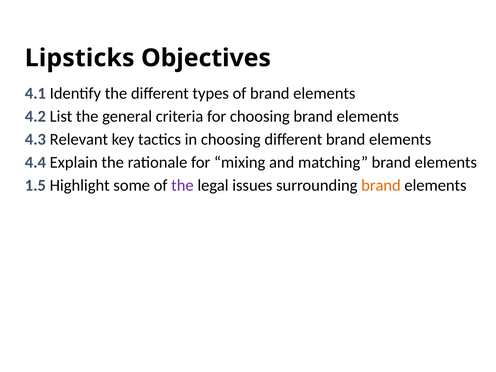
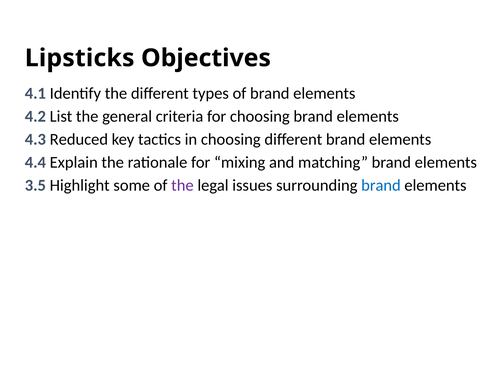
Relevant: Relevant -> Reduced
1.5: 1.5 -> 3.5
brand at (381, 185) colour: orange -> blue
